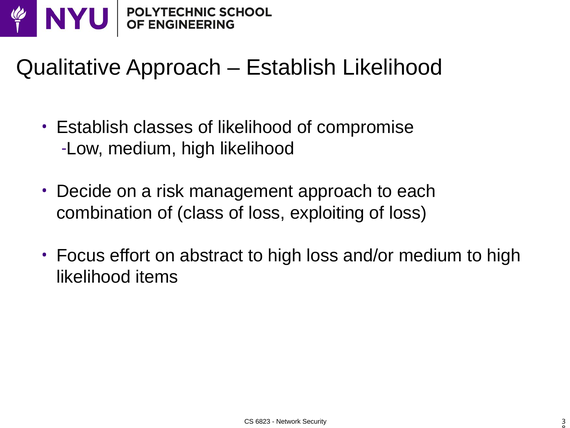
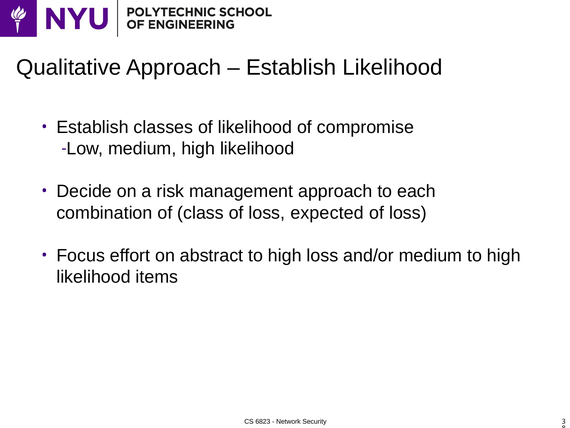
exploiting: exploiting -> expected
